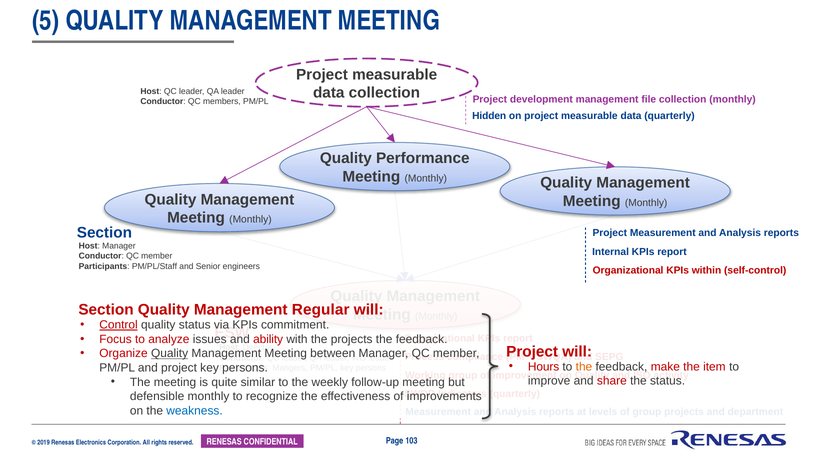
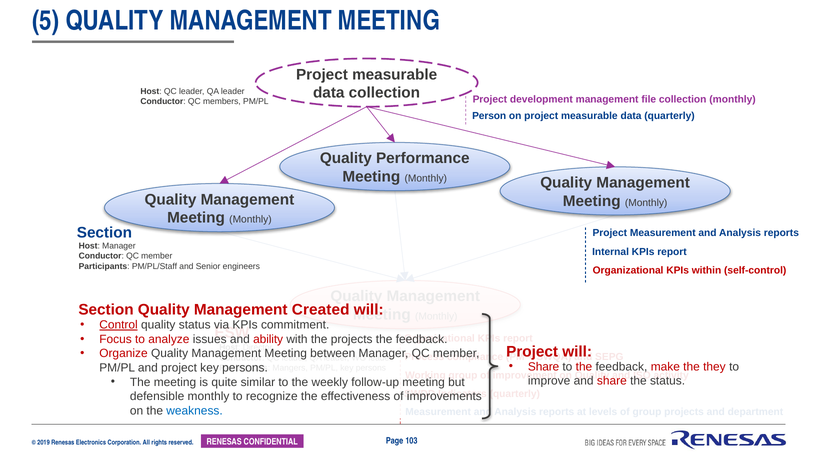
Hidden: Hidden -> Person
Regular: Regular -> Created
Quality at (170, 354) underline: present -> none
Hours at (544, 367): Hours -> Share
the at (584, 367) colour: orange -> red
item: item -> they
